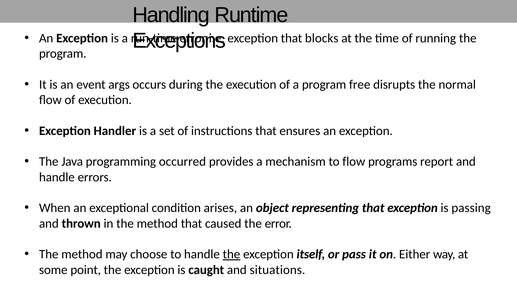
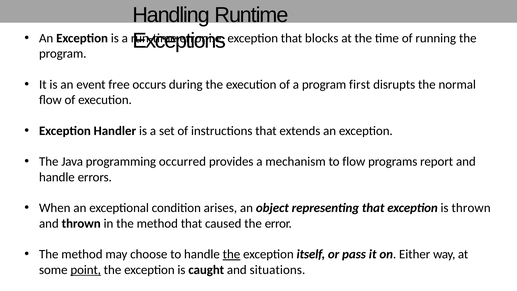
args: args -> free
free: free -> first
ensures: ensures -> extends
is passing: passing -> thrown
point underline: none -> present
